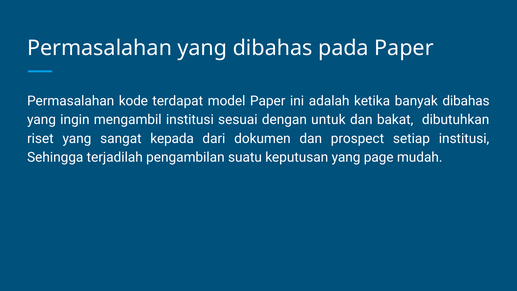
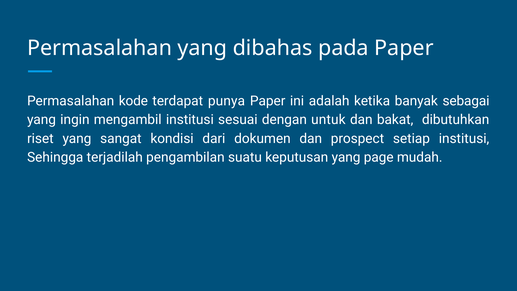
model: model -> punya
banyak dibahas: dibahas -> sebagai
kepada: kepada -> kondisi
